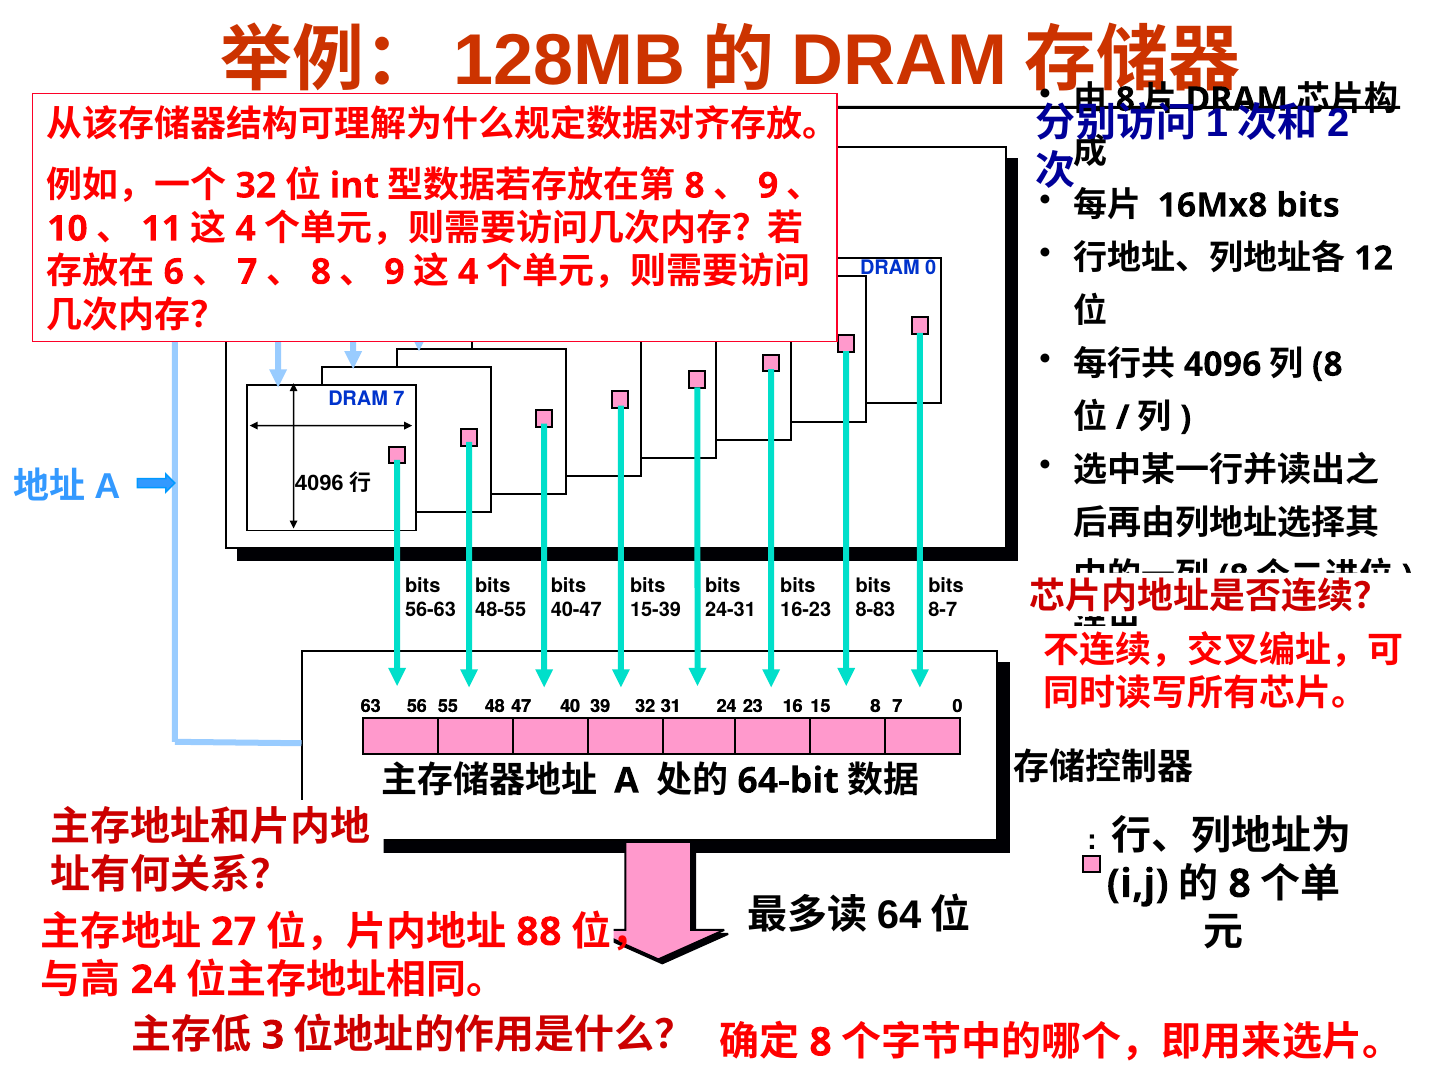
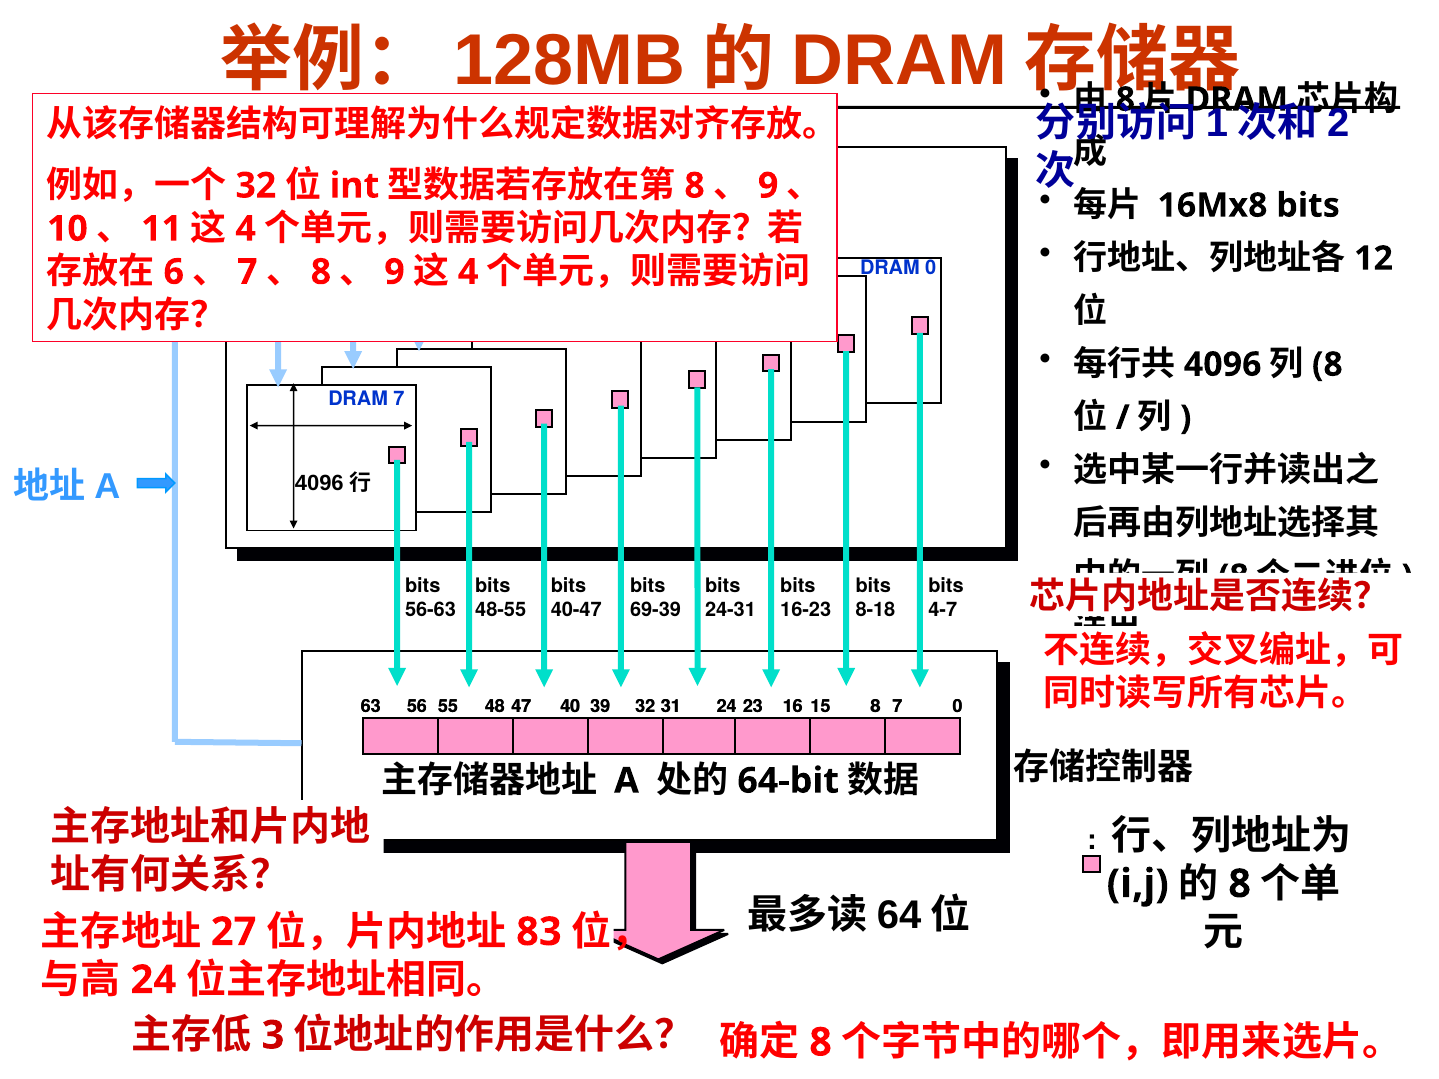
15-39: 15-39 -> 69-39
8-83: 8-83 -> 8-18
8-7: 8-7 -> 4-7
88: 88 -> 83
